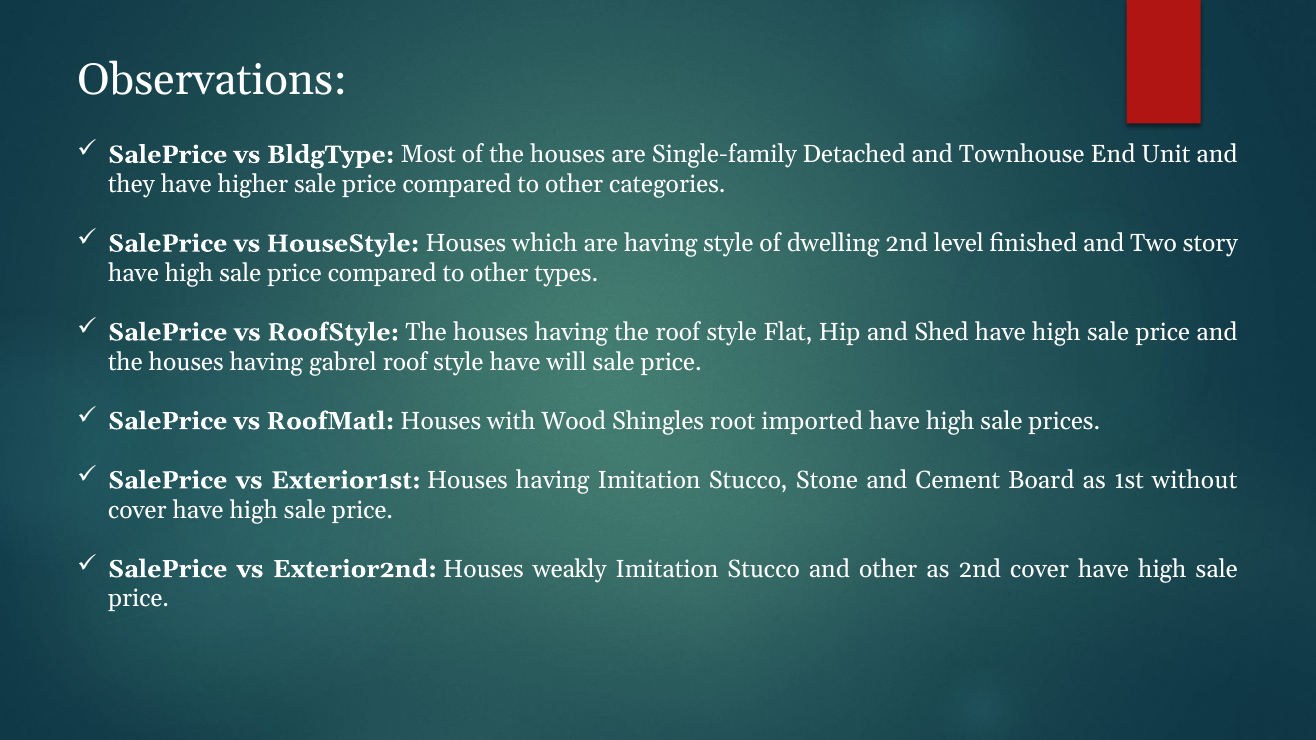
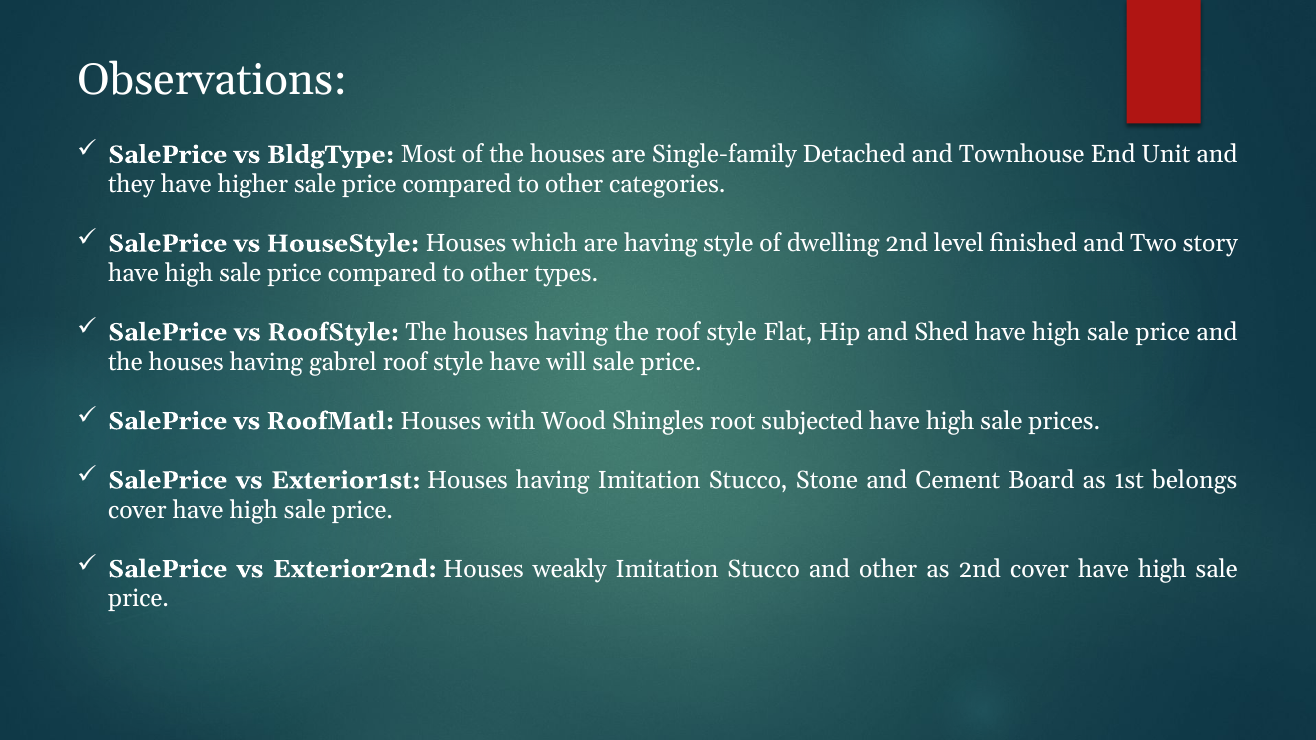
imported: imported -> subjected
without: without -> belongs
